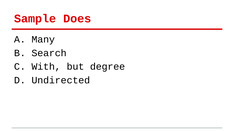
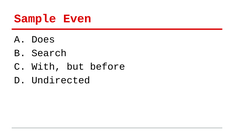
Does: Does -> Even
Many: Many -> Does
degree: degree -> before
